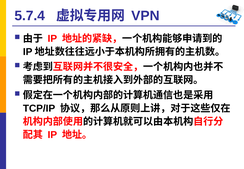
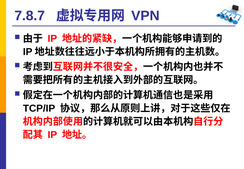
5.7.4: 5.7.4 -> 7.8.7
